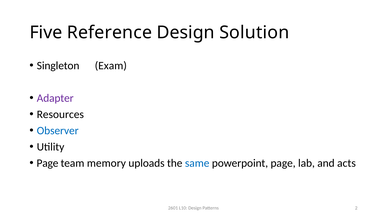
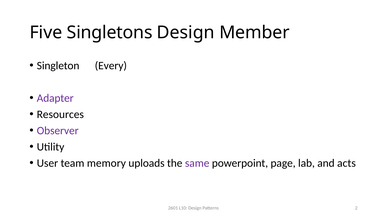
Reference: Reference -> Singletons
Solution: Solution -> Member
Exam: Exam -> Every
Observer colour: blue -> purple
Page at (48, 163): Page -> User
same colour: blue -> purple
